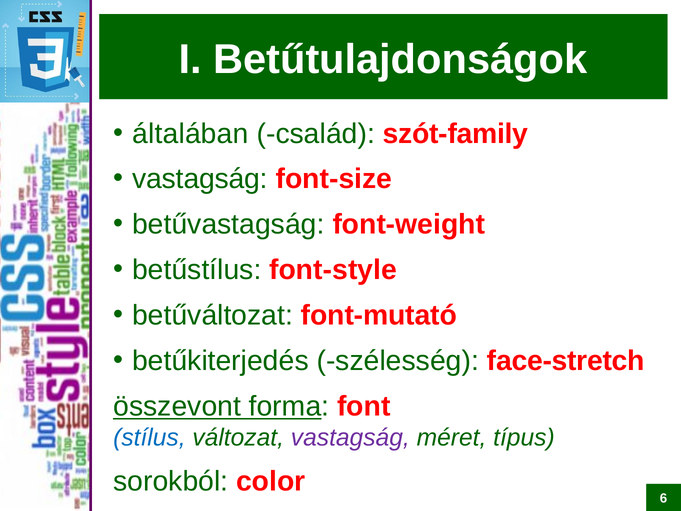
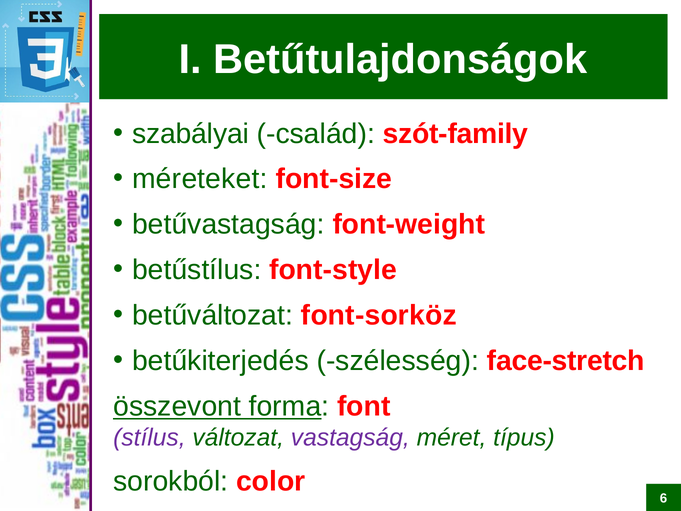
általában: általában -> szabályai
vastagság at (200, 179): vastagság -> méreteket
font-mutató: font-mutató -> font-sorköz
stílus colour: blue -> purple
